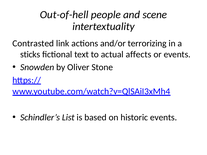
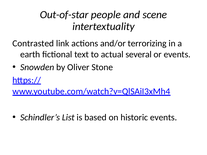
Out-of-hell: Out-of-hell -> Out-of-star
sticks: sticks -> earth
affects: affects -> several
